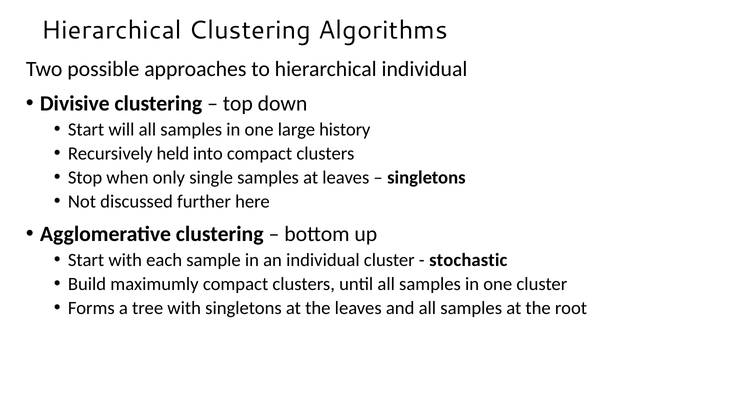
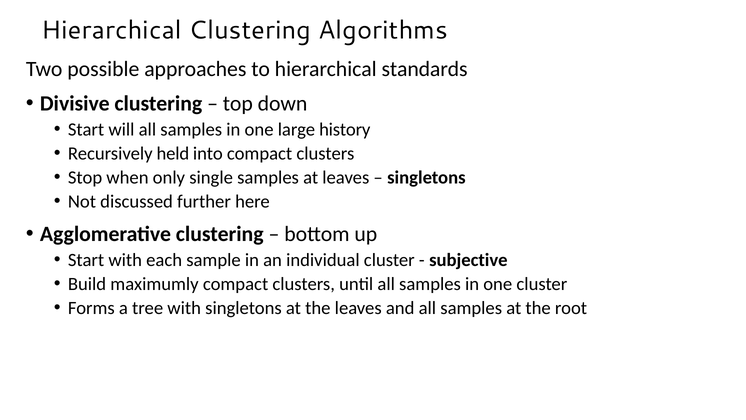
hierarchical individual: individual -> standards
stochastic: stochastic -> subjective
